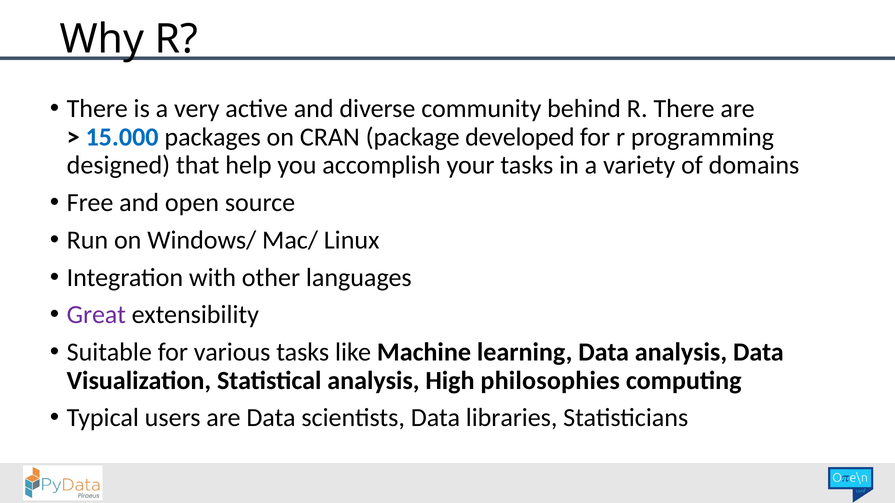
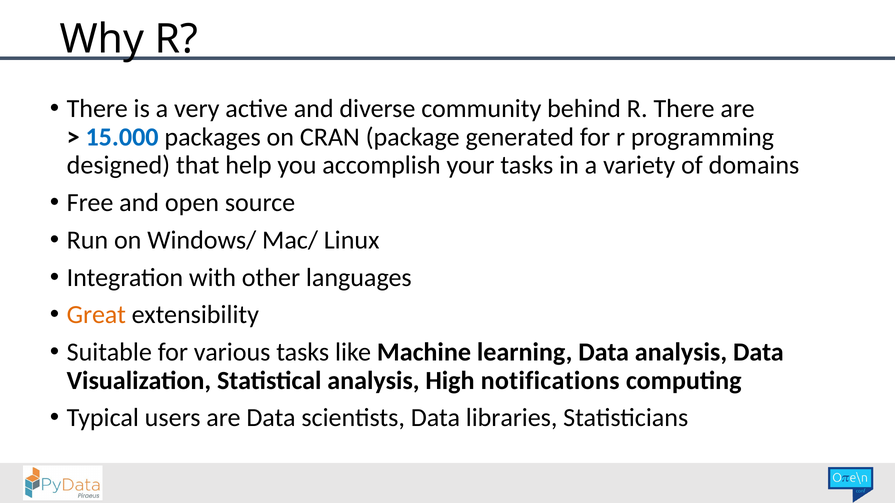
developed: developed -> generated
Great colour: purple -> orange
philosophies: philosophies -> notifications
